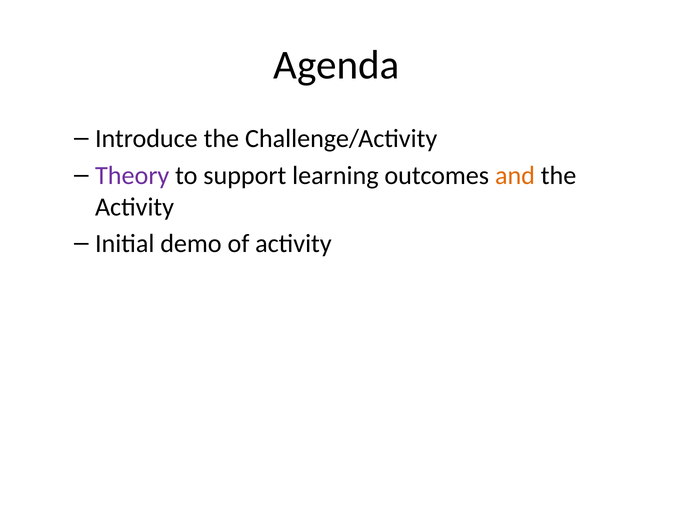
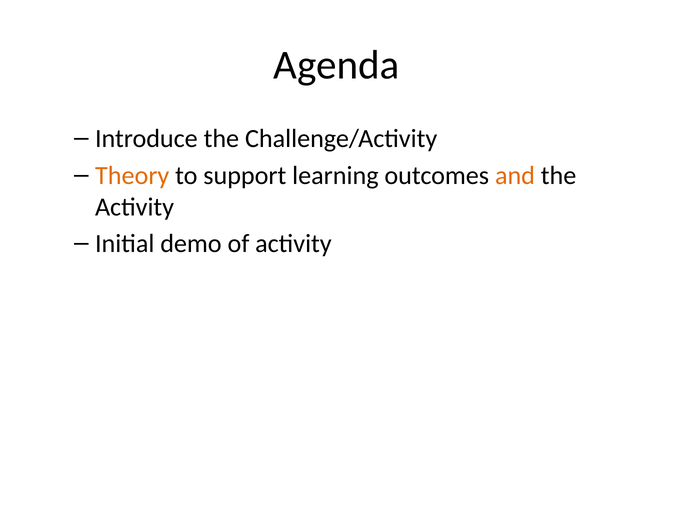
Theory colour: purple -> orange
